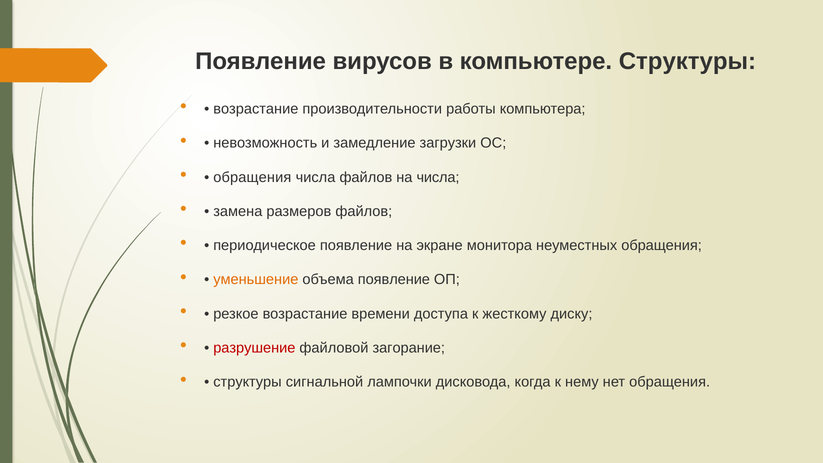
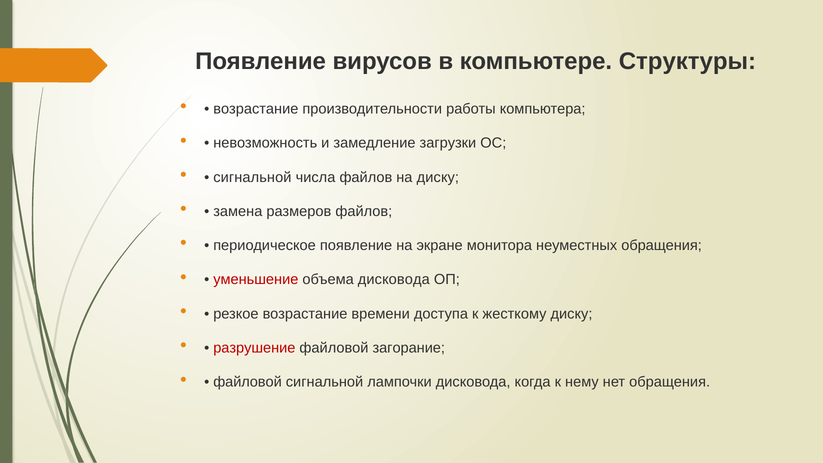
обращения at (252, 177): обращения -> сигнальной
на числа: числа -> диску
уменьшение colour: orange -> red
объема появление: появление -> дисковода
структуры at (247, 382): структуры -> файловой
